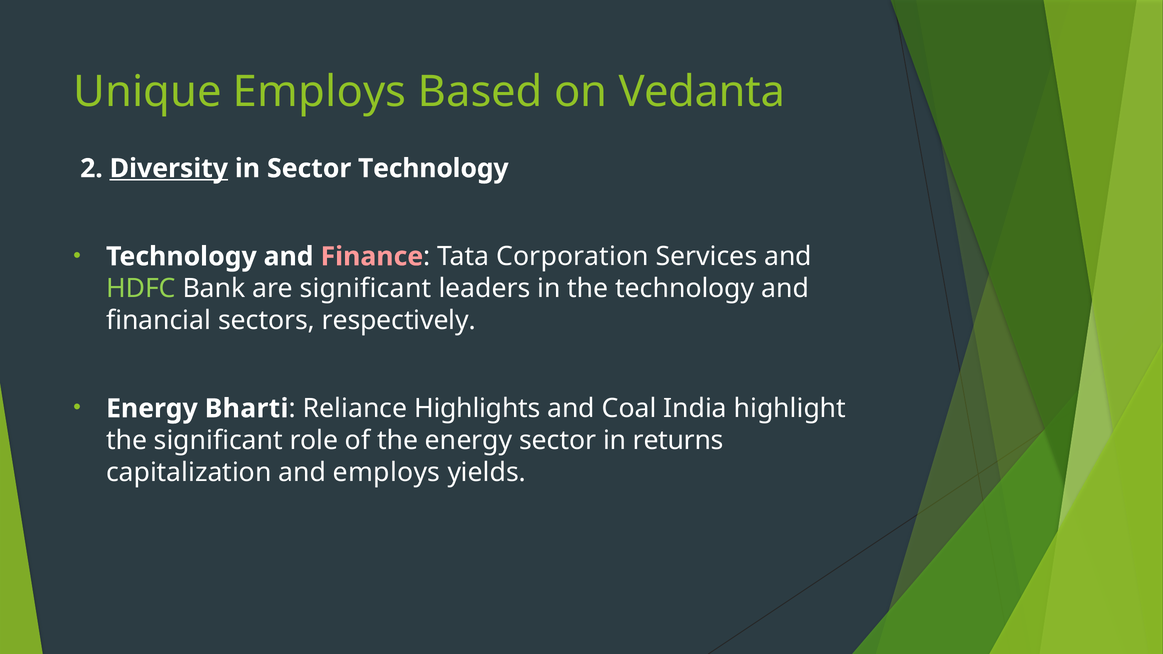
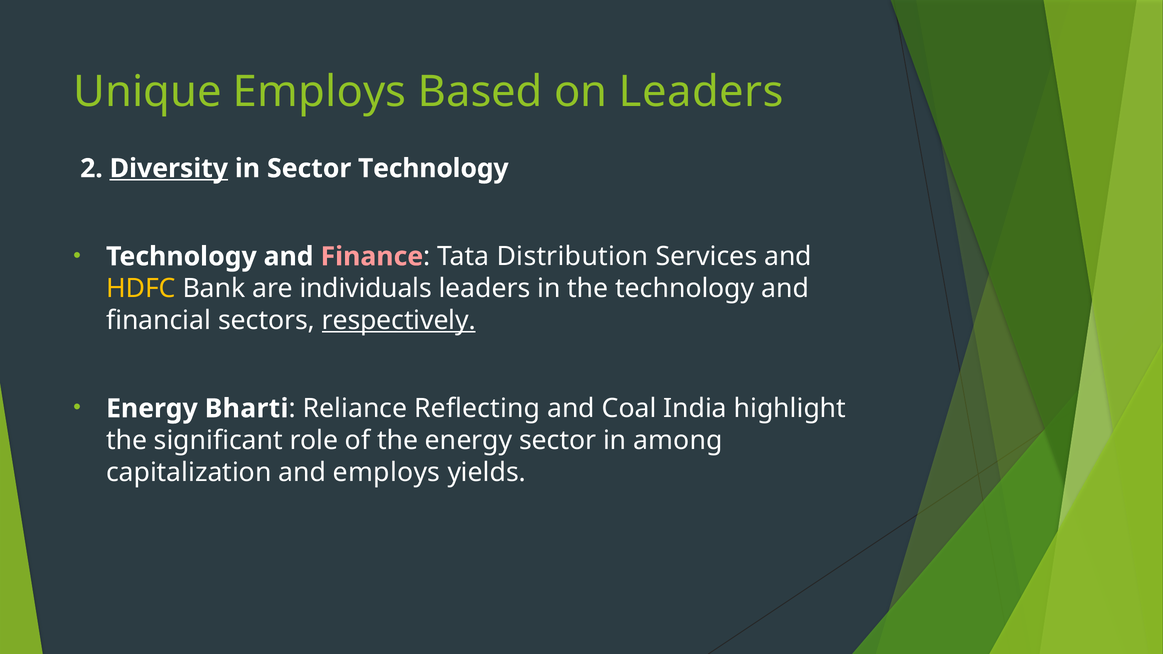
on Vedanta: Vedanta -> Leaders
Corporation: Corporation -> Distribution
HDFC colour: light green -> yellow
are significant: significant -> individuals
respectively underline: none -> present
Highlights: Highlights -> Reflecting
returns: returns -> among
